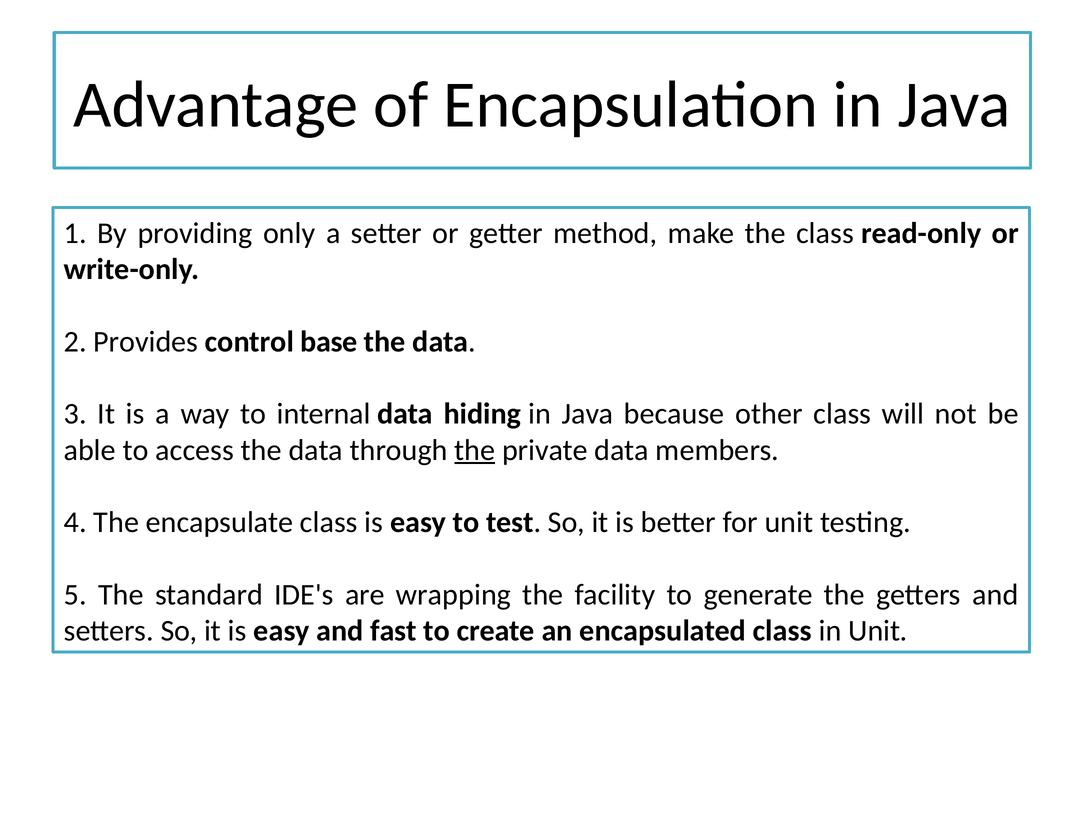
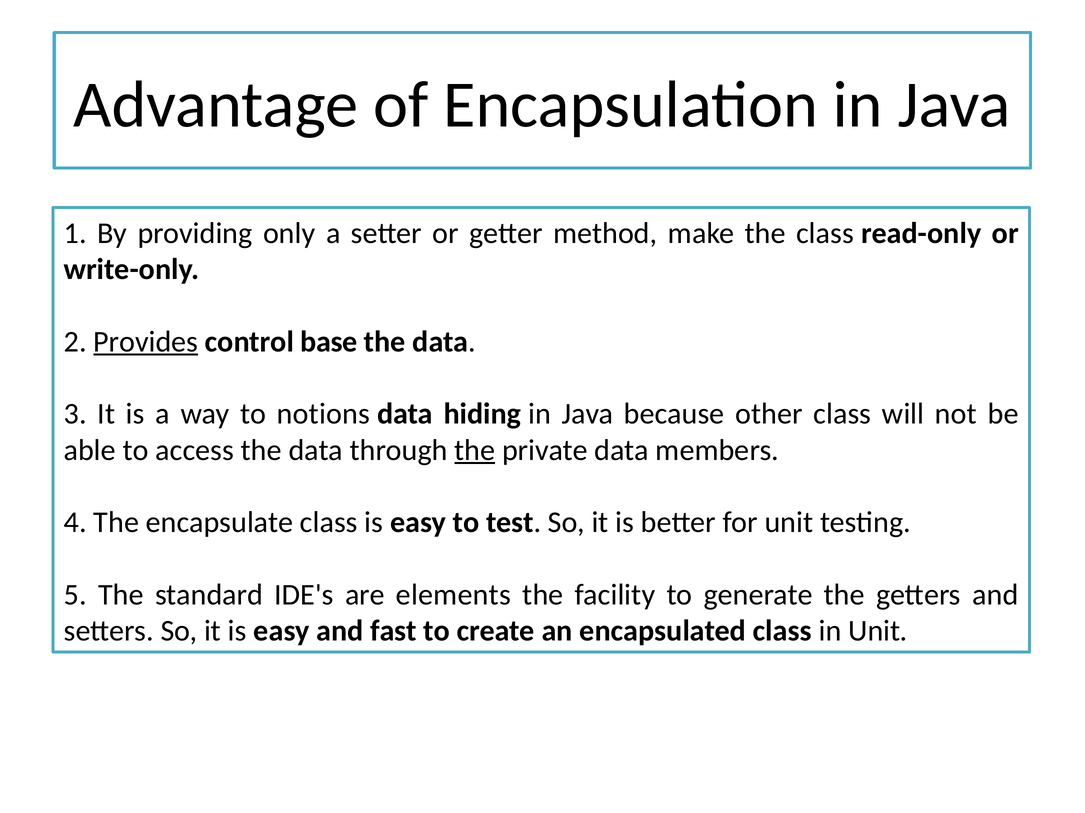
Provides underline: none -> present
internal: internal -> notions
wrapping: wrapping -> elements
